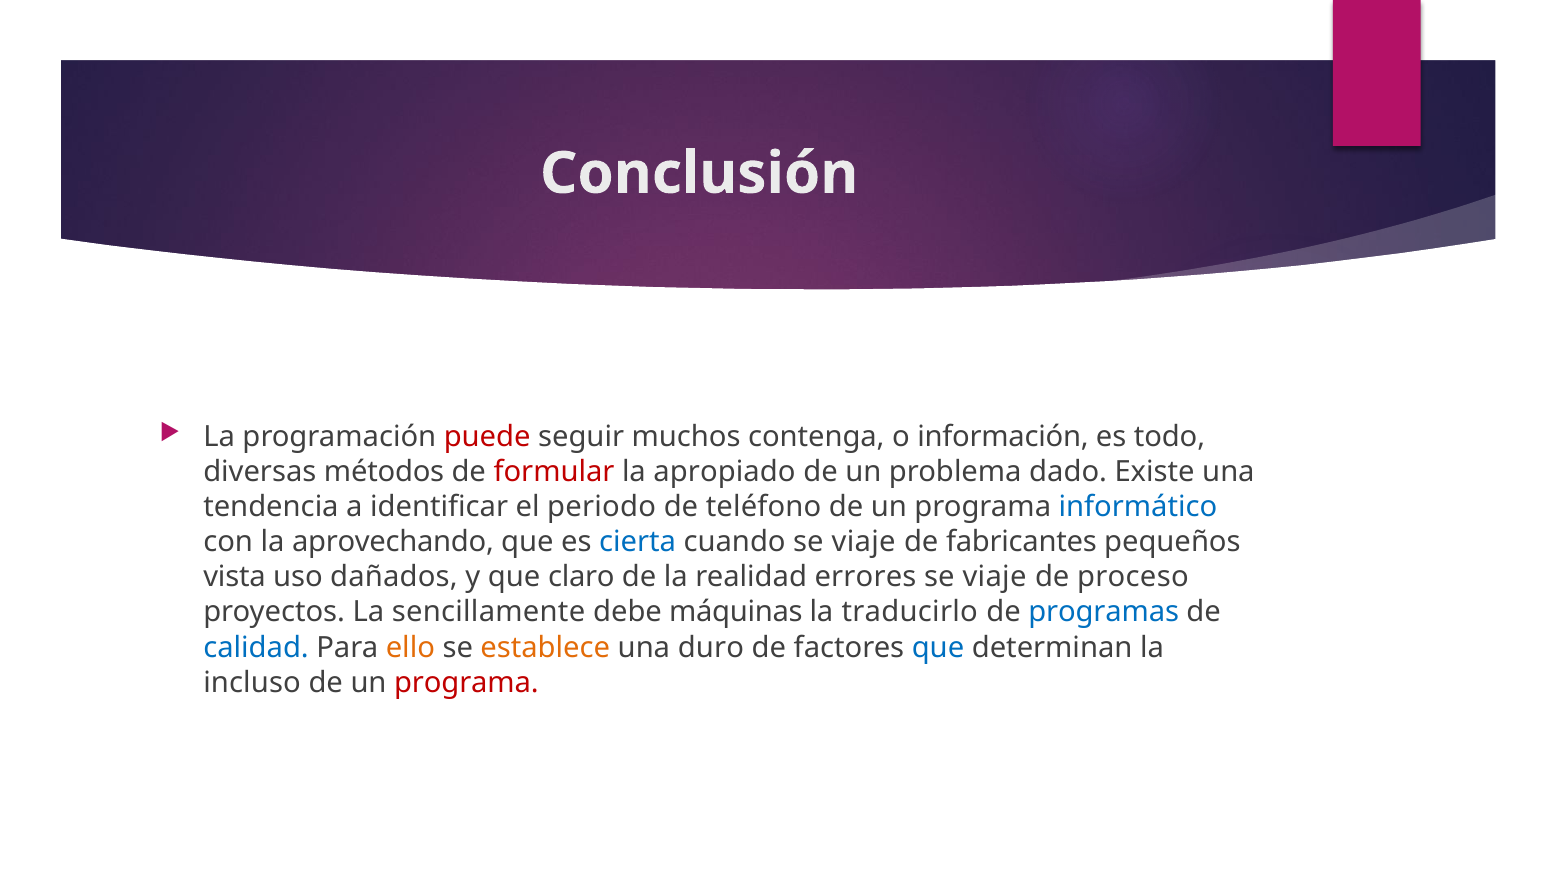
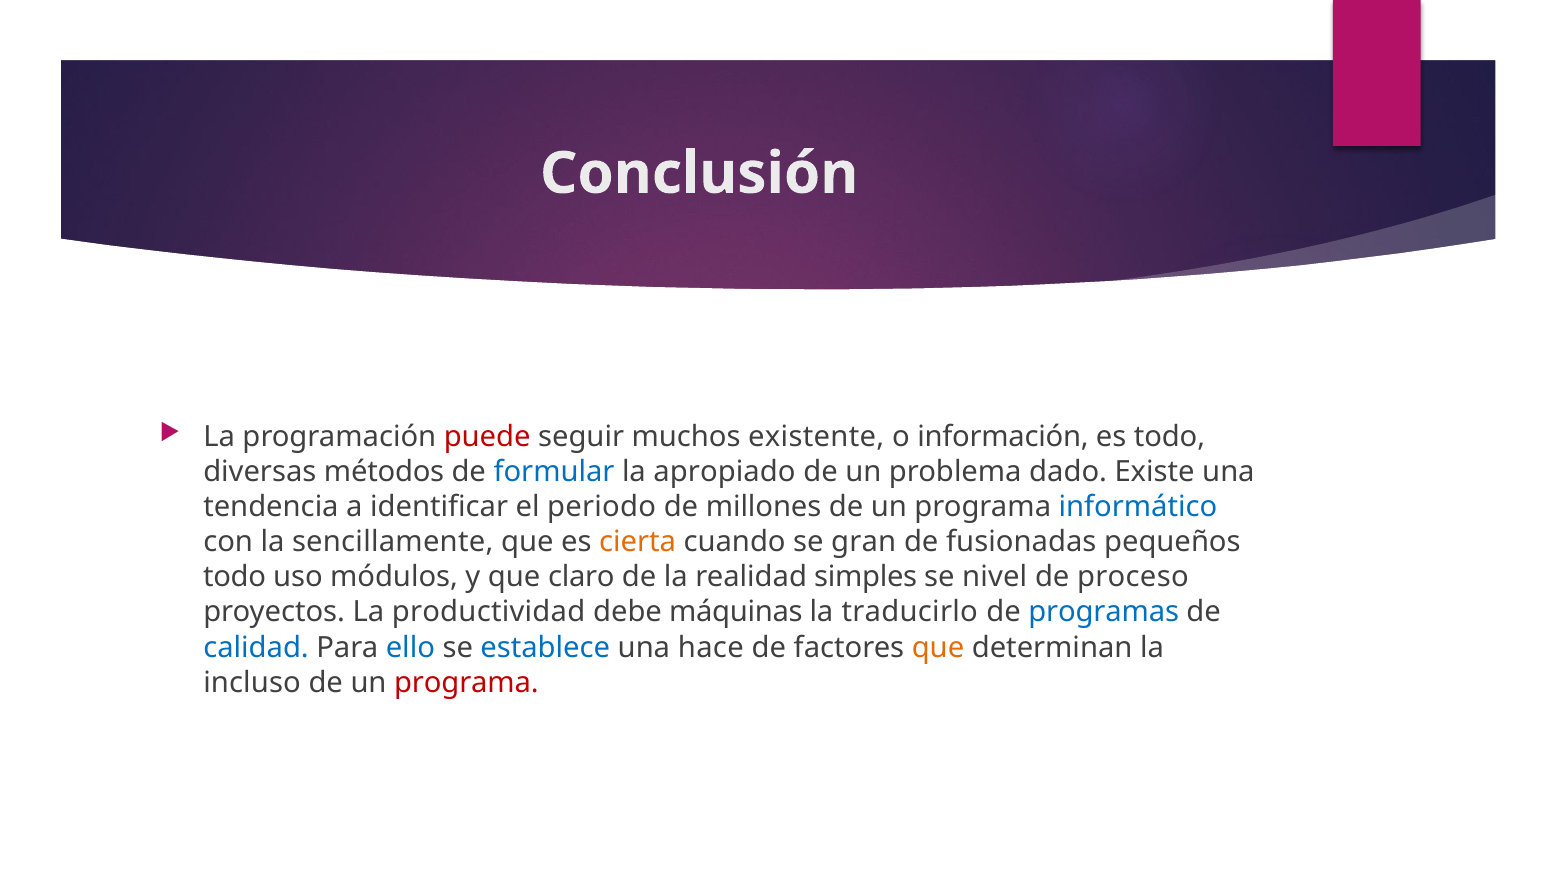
contenga: contenga -> existente
formular colour: red -> blue
teléfono: teléfono -> millones
aprovechando: aprovechando -> sencillamente
cierta colour: blue -> orange
cuando se viaje: viaje -> gran
fabricantes: fabricantes -> fusionadas
vista at (235, 577): vista -> todo
dañados: dañados -> módulos
errores: errores -> simples
viaje at (995, 577): viaje -> nivel
sencillamente: sencillamente -> productividad
ello colour: orange -> blue
establece colour: orange -> blue
duro: duro -> hace
que at (938, 647) colour: blue -> orange
